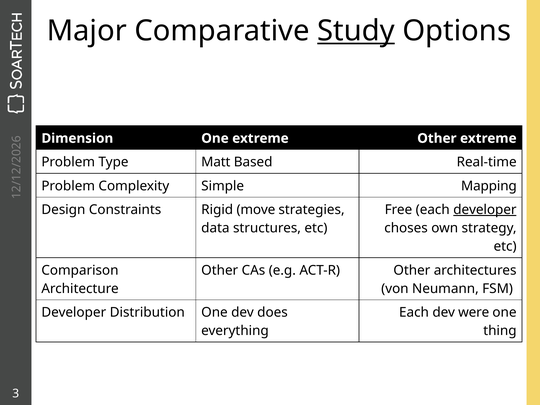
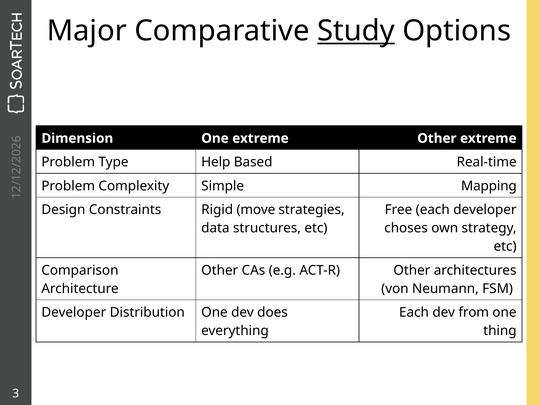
Matt: Matt -> Help
developer at (485, 210) underline: present -> none
were: were -> from
